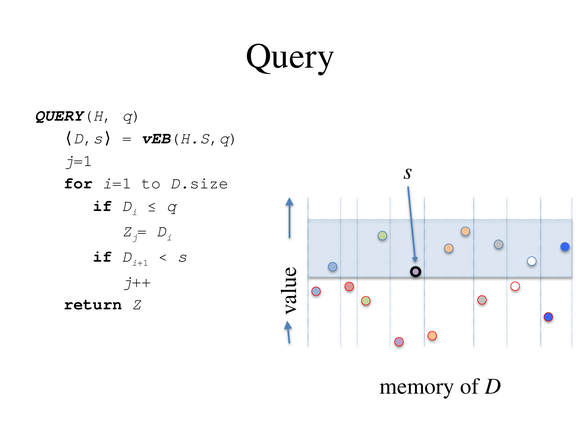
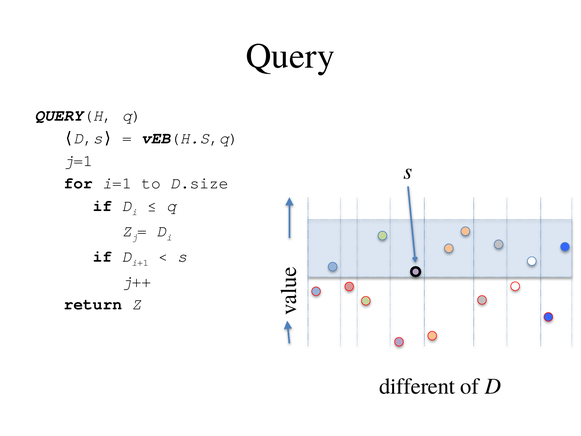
memory: memory -> different
